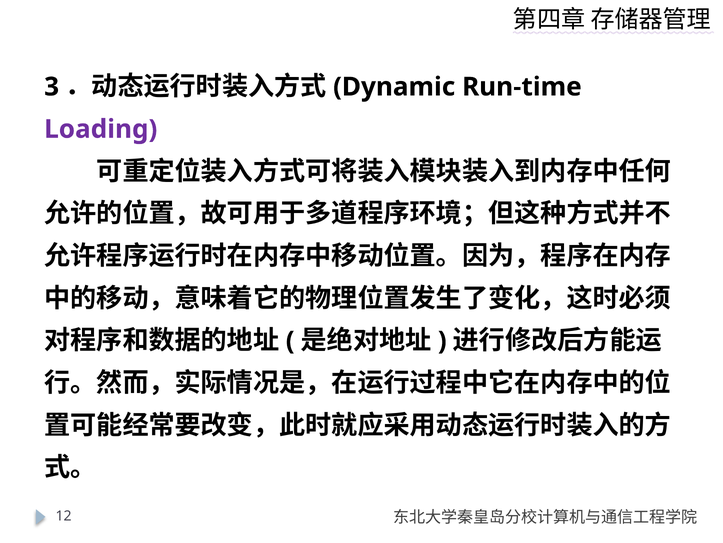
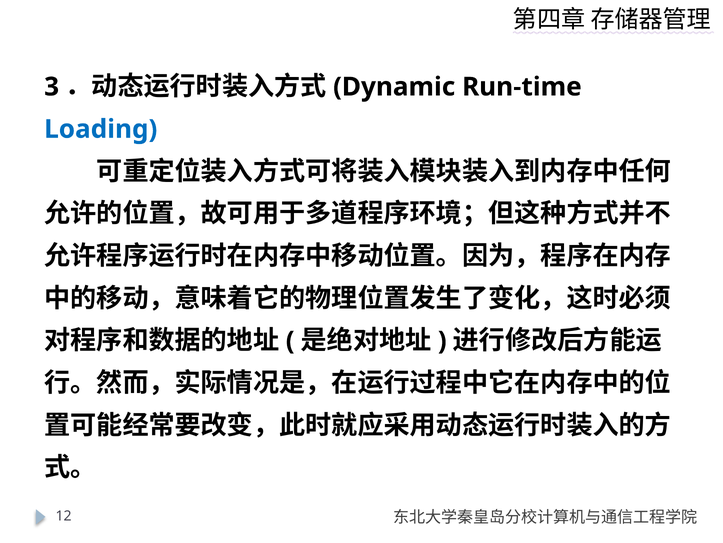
Loading colour: purple -> blue
